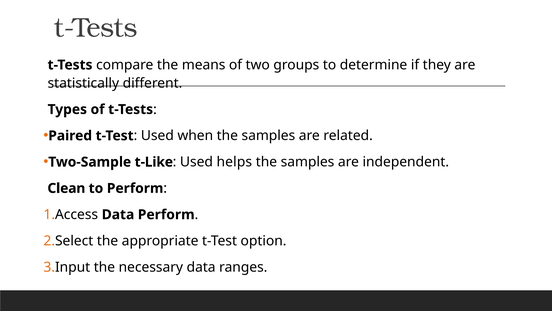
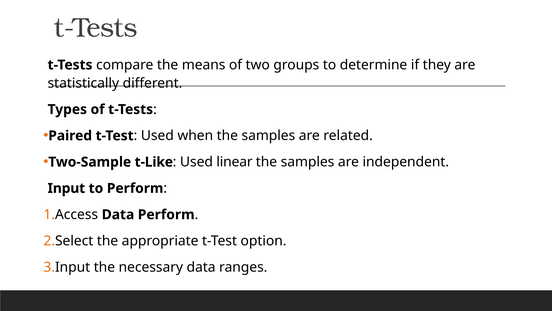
helps: helps -> linear
Clean: Clean -> Input
